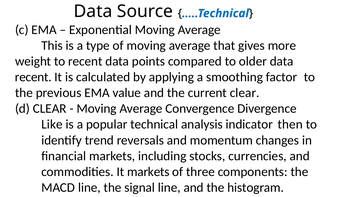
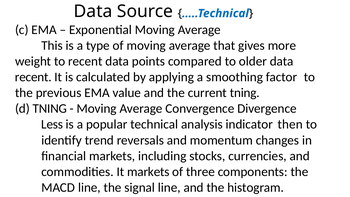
current clear: clear -> tning
d CLEAR: CLEAR -> TNING
Like: Like -> Less
